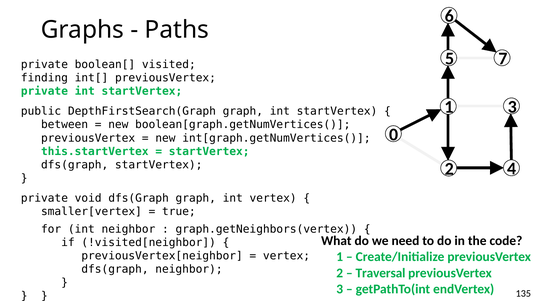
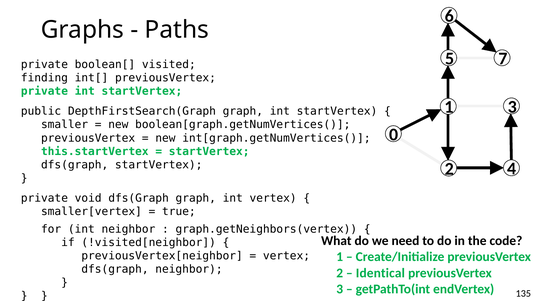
between: between -> smaller
Traversal: Traversal -> Identical
